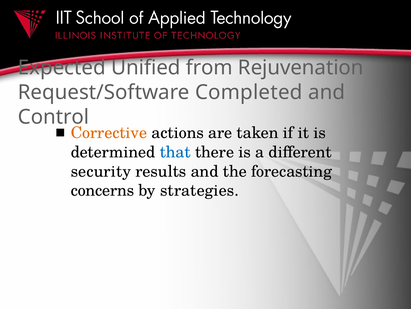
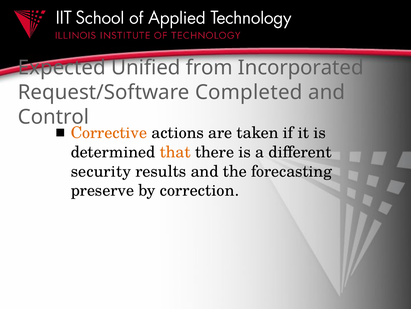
Rejuvenation: Rejuvenation -> Incorporated
that colour: blue -> orange
concerns: concerns -> preserve
strategies: strategies -> correction
